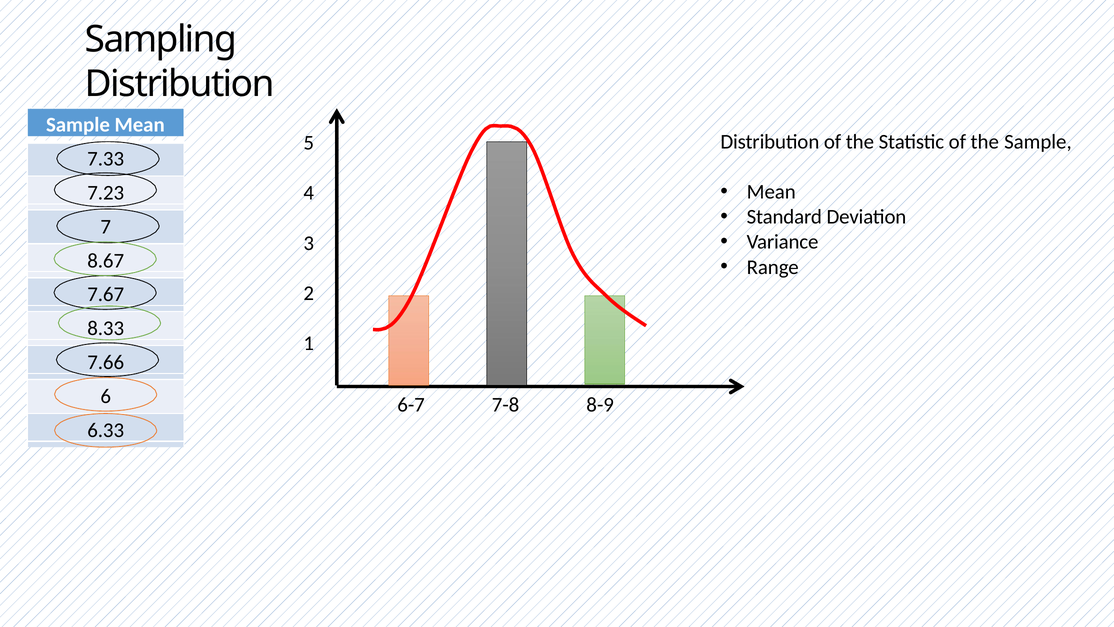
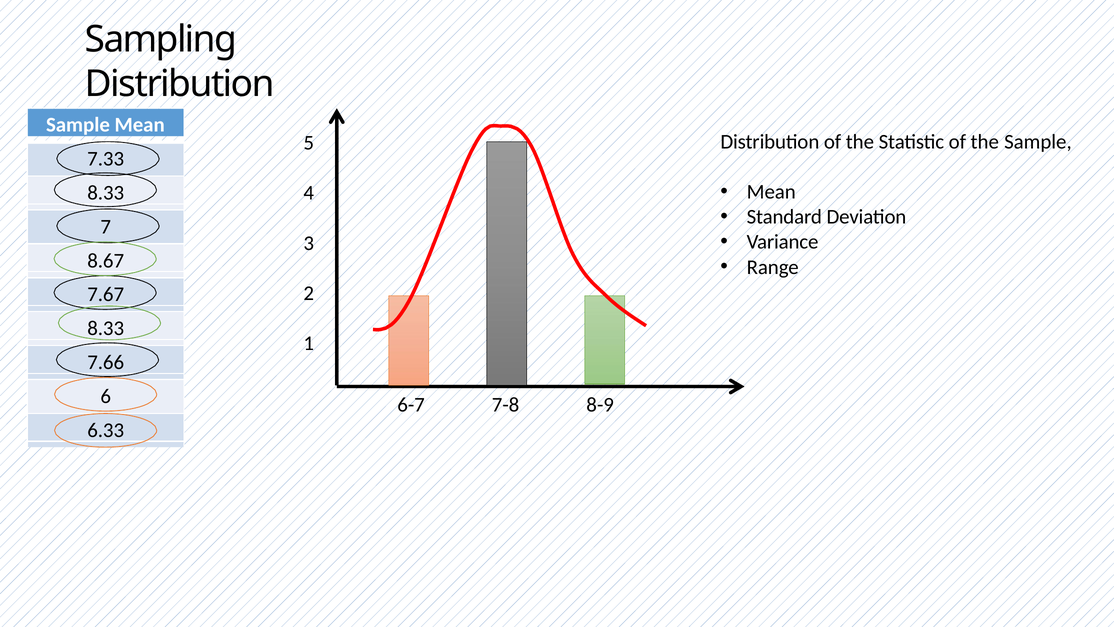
7.23 at (106, 193): 7.23 -> 8.33
